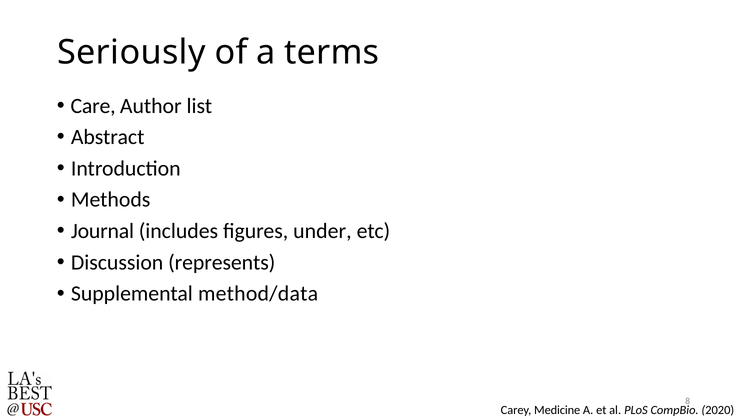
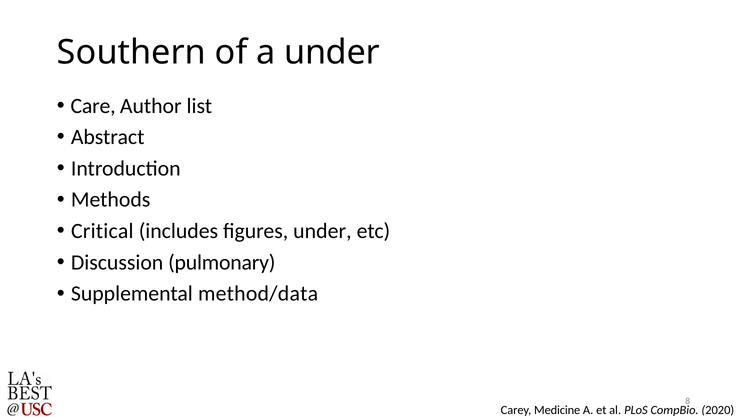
Seriously: Seriously -> Southern
a terms: terms -> under
Journal: Journal -> Critical
represents: represents -> pulmonary
